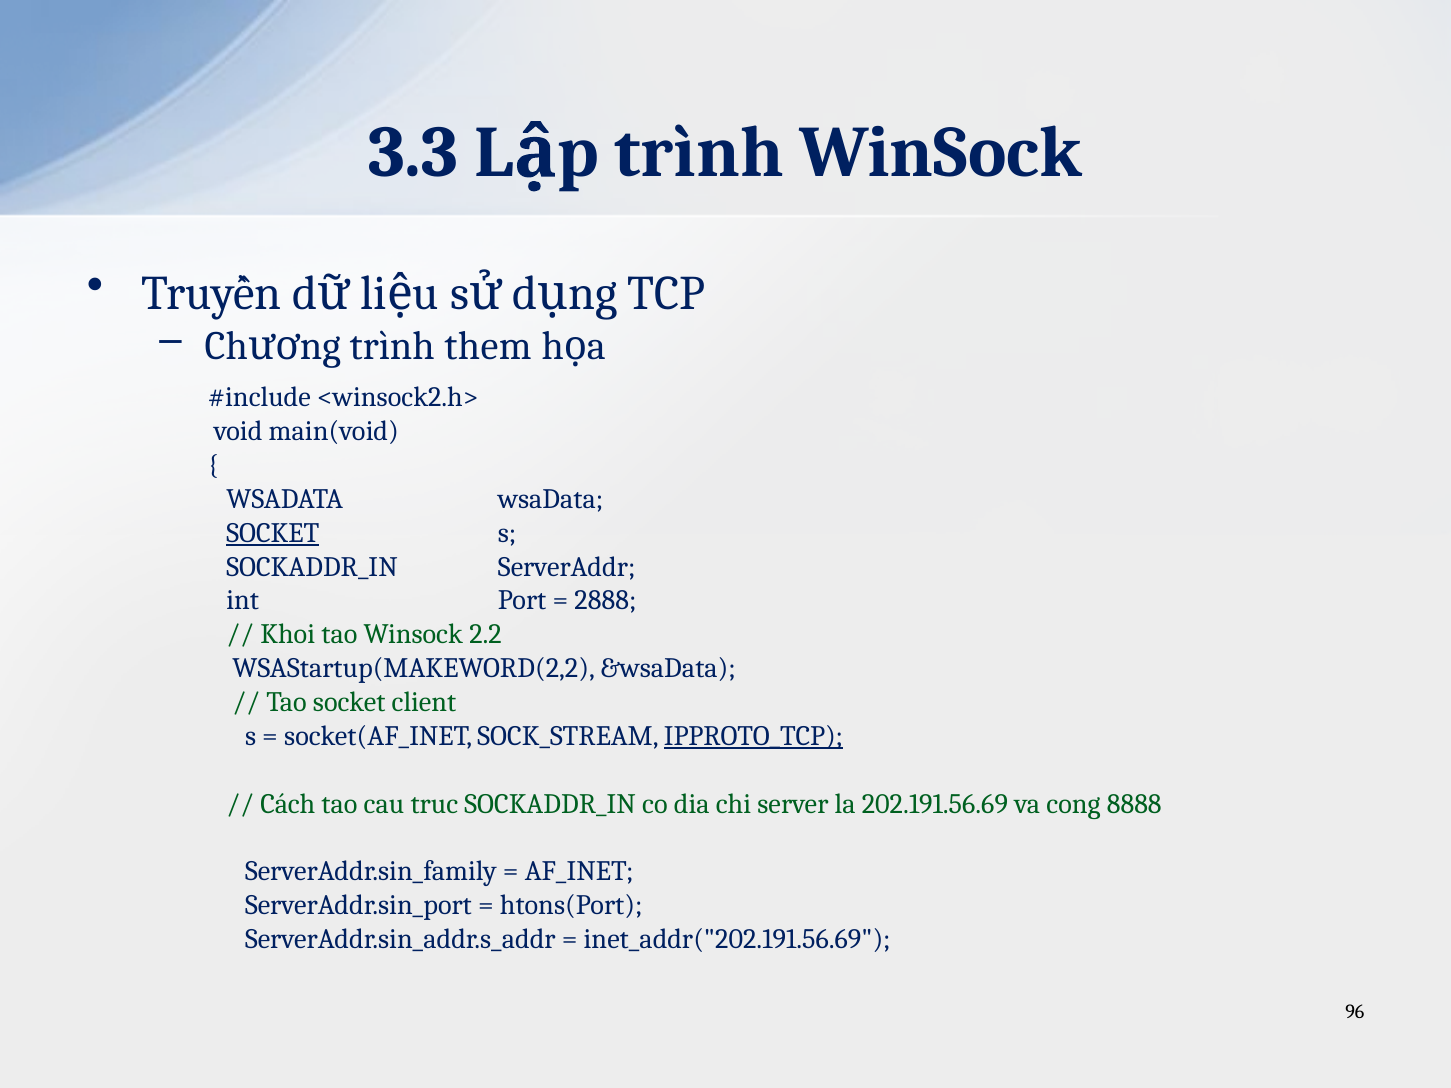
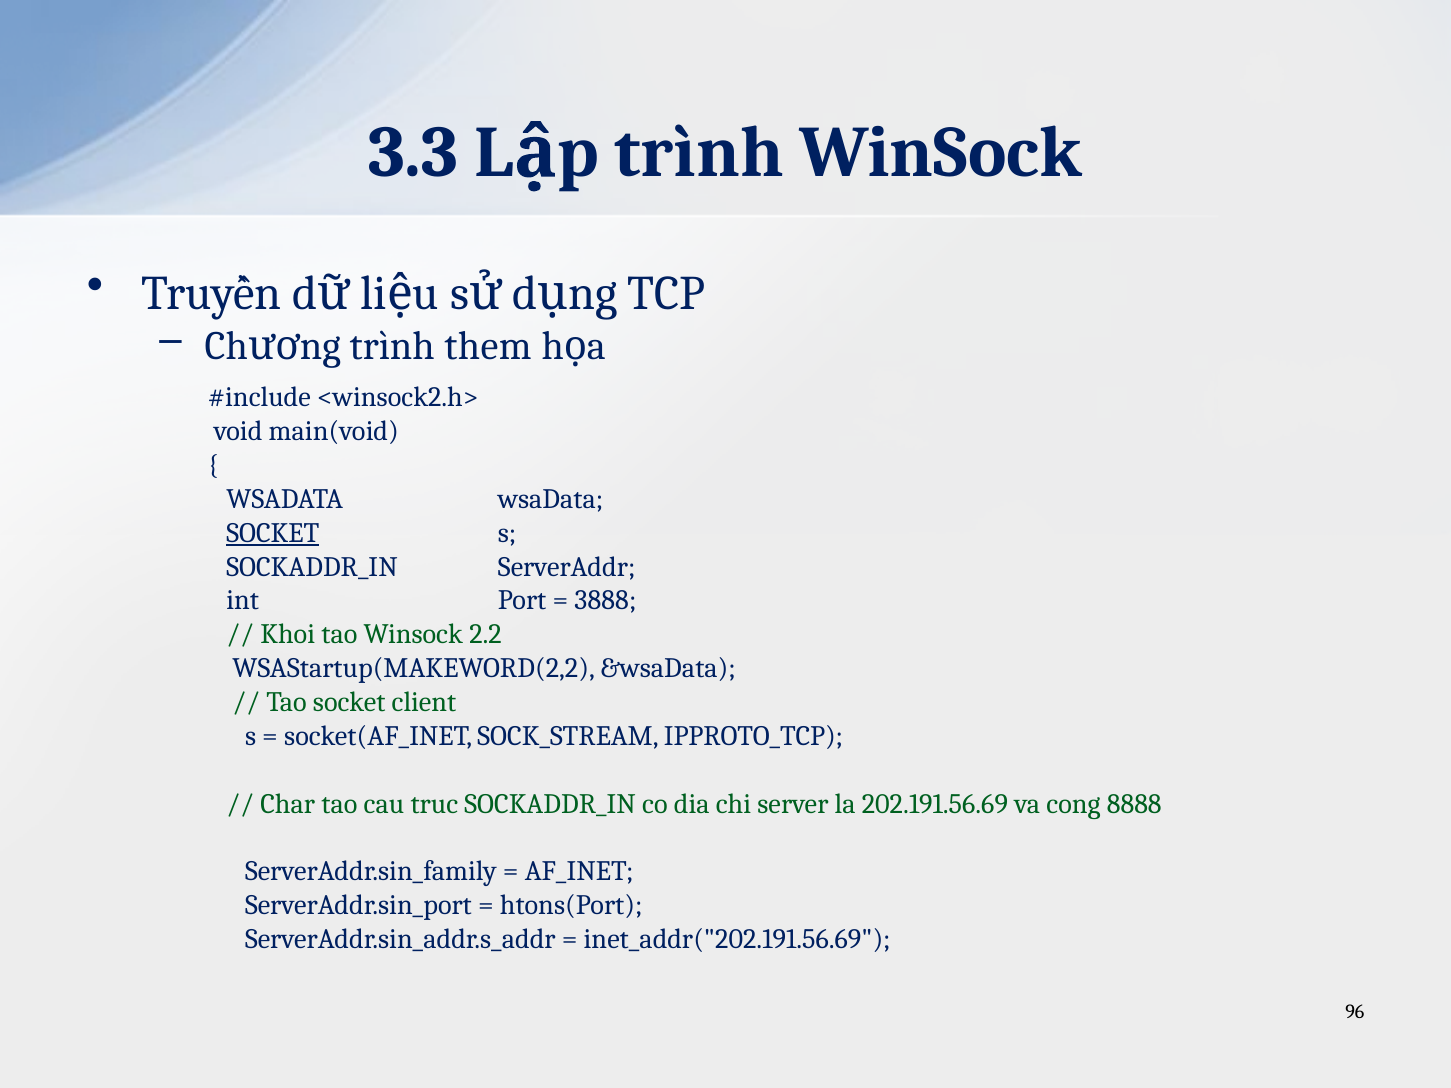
2888: 2888 -> 3888
IPPROTO_TCP underline: present -> none
Cách: Cách -> Char
